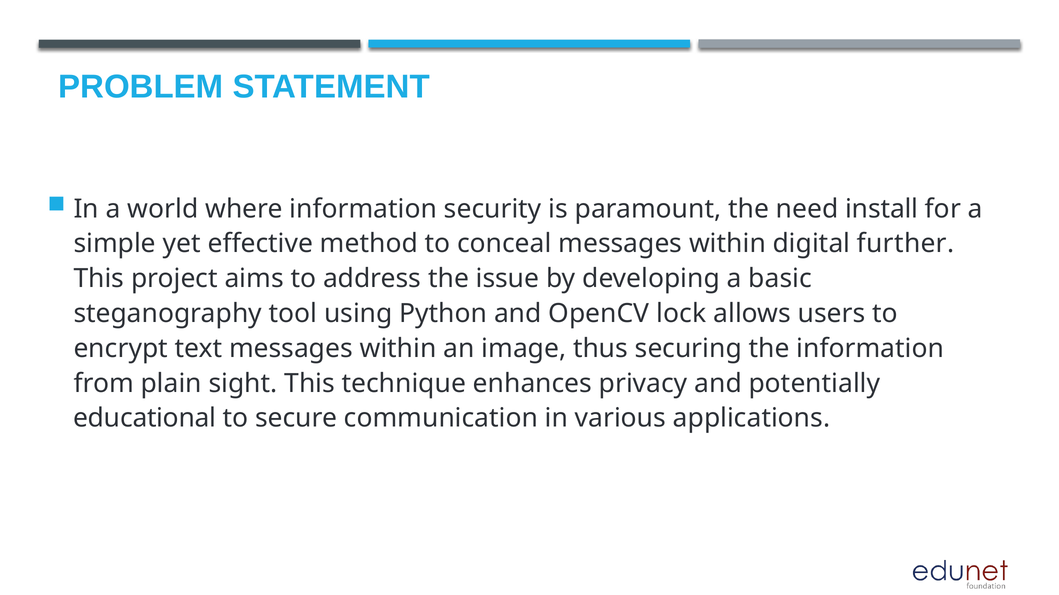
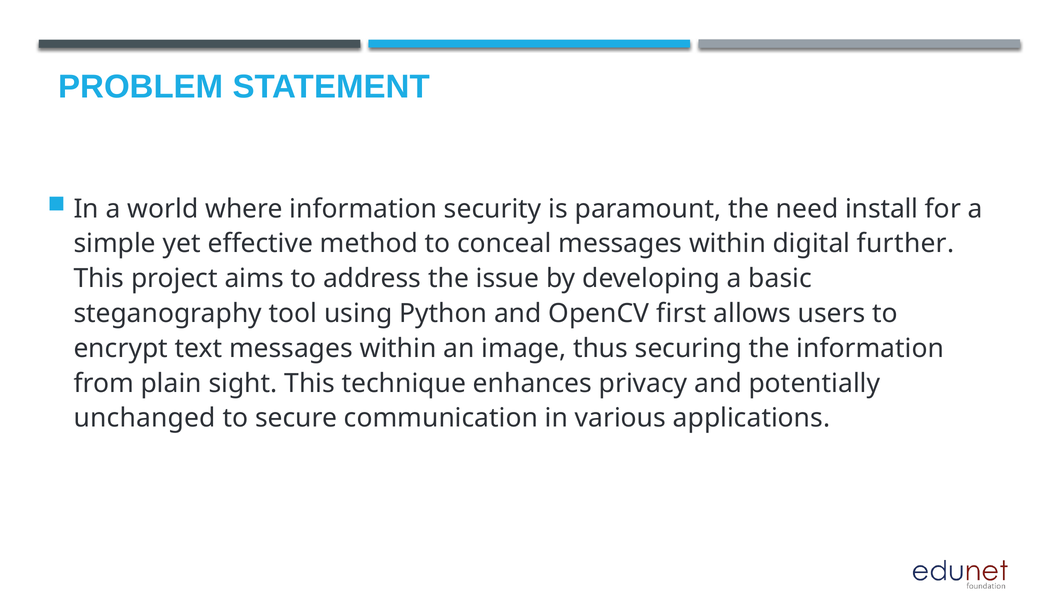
lock: lock -> first
educational: educational -> unchanged
